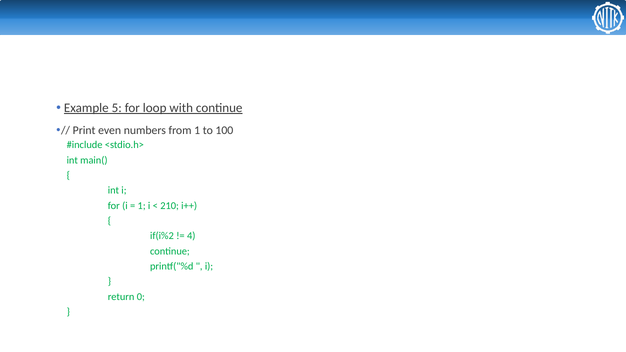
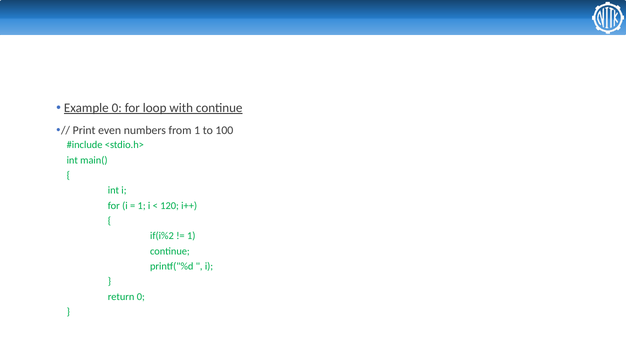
Example 5: 5 -> 0
210: 210 -> 120
4 at (191, 236): 4 -> 1
